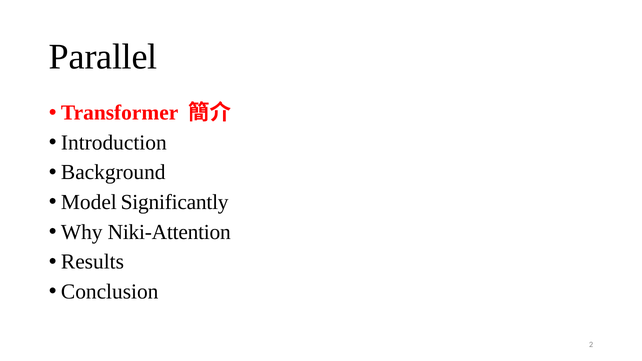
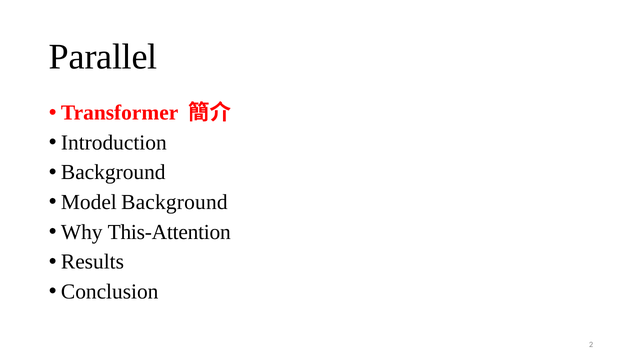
Model Significantly: Significantly -> Background
Niki-Attention: Niki-Attention -> This-Attention
